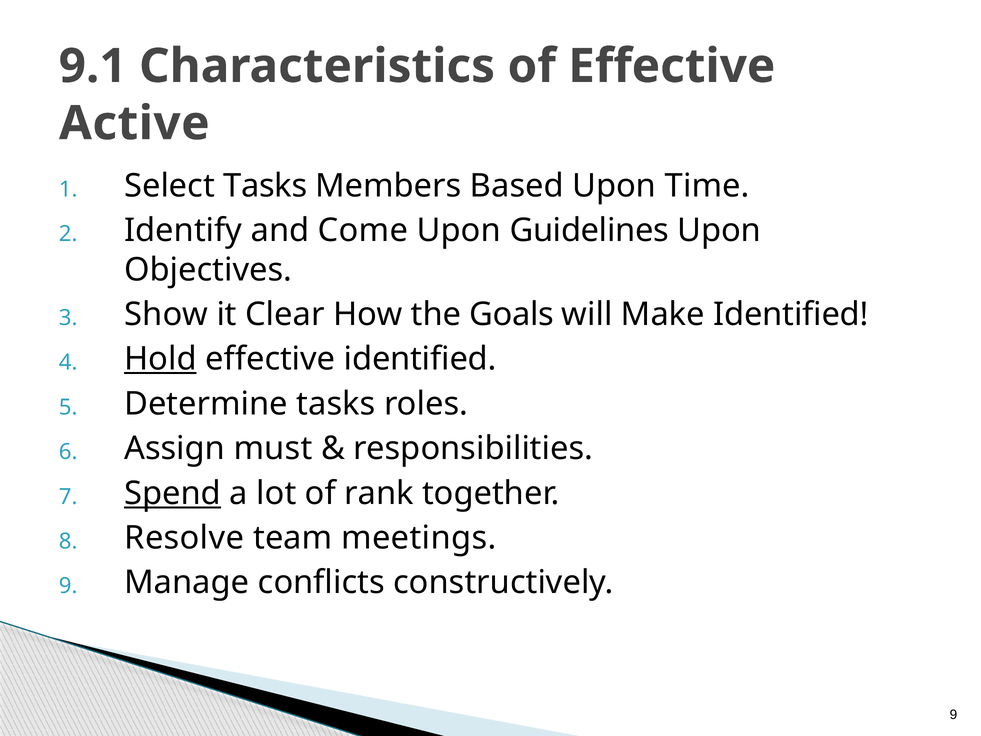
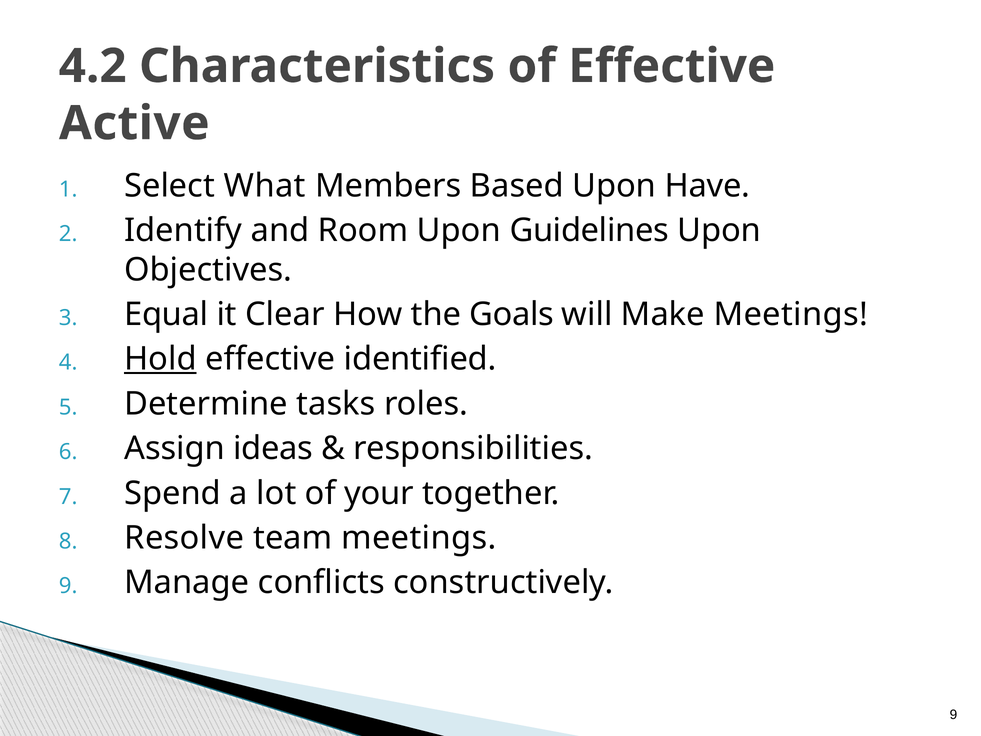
9.1: 9.1 -> 4.2
Select Tasks: Tasks -> What
Time: Time -> Have
Come: Come -> Room
Show: Show -> Equal
Make Identified: Identified -> Meetings
must: must -> ideas
Spend underline: present -> none
rank: rank -> your
